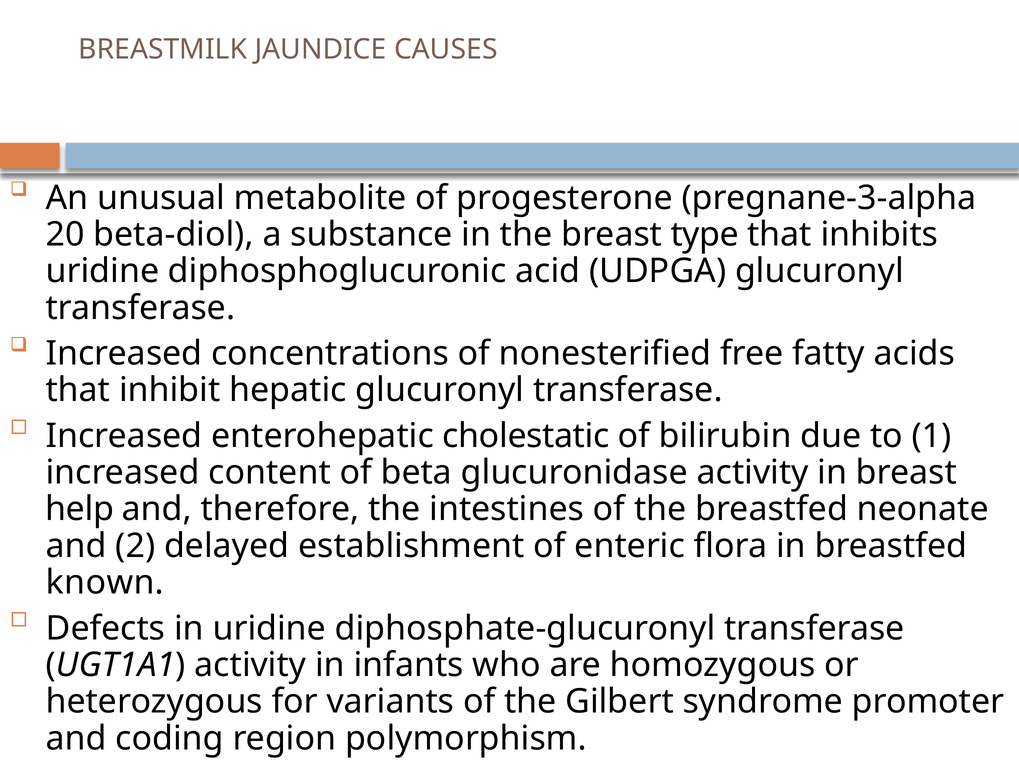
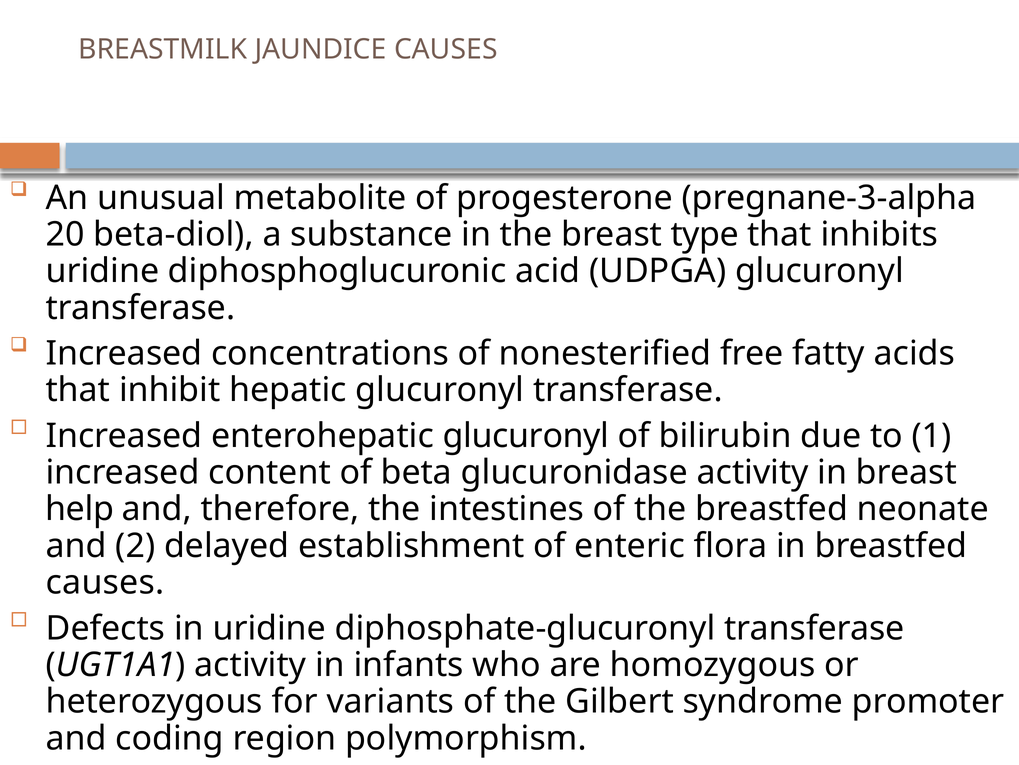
enterohepatic cholestatic: cholestatic -> glucuronyl
known at (105, 582): known -> causes
